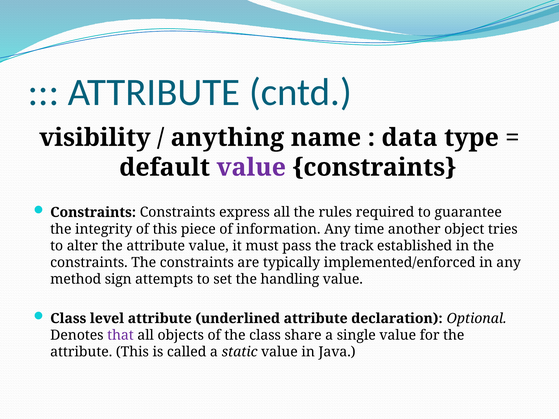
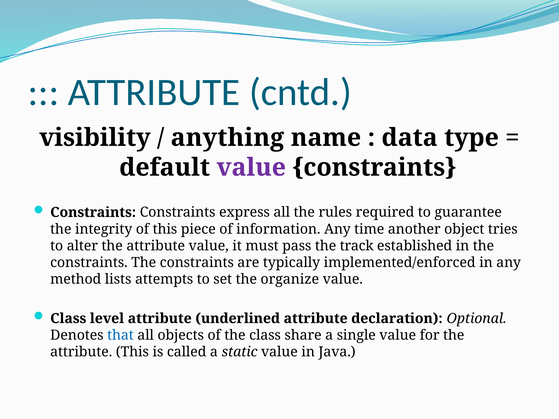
sign: sign -> lists
handling: handling -> organize
that colour: purple -> blue
